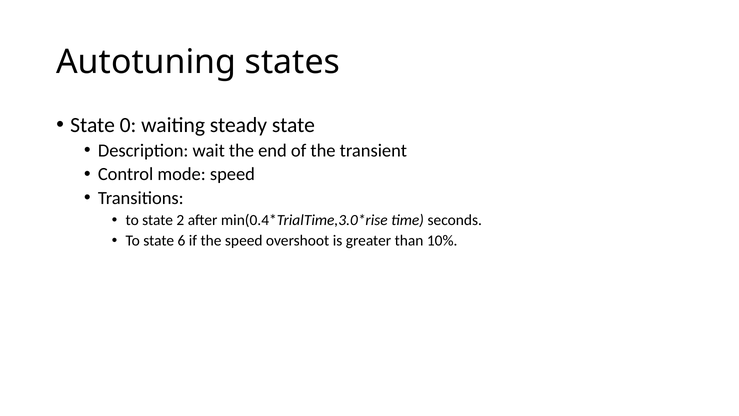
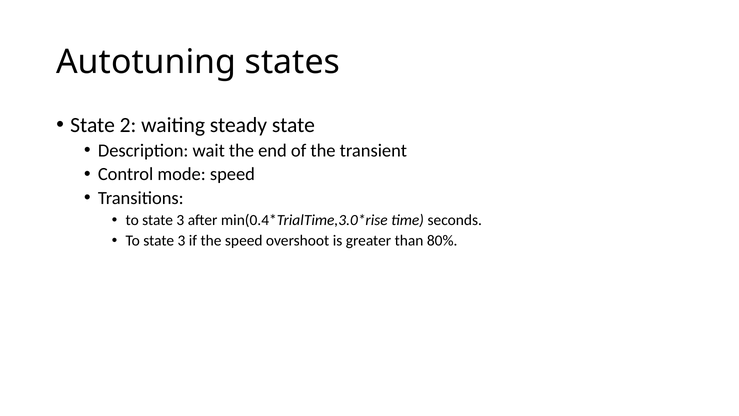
0: 0 -> 2
2 at (180, 220): 2 -> 3
6 at (181, 241): 6 -> 3
10%: 10% -> 80%
